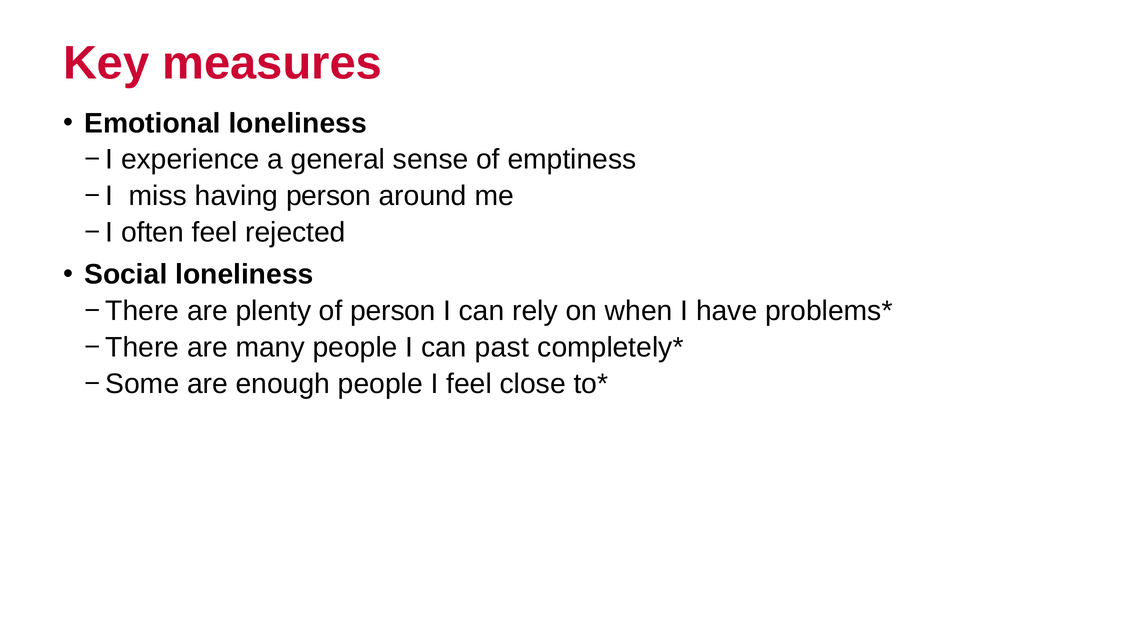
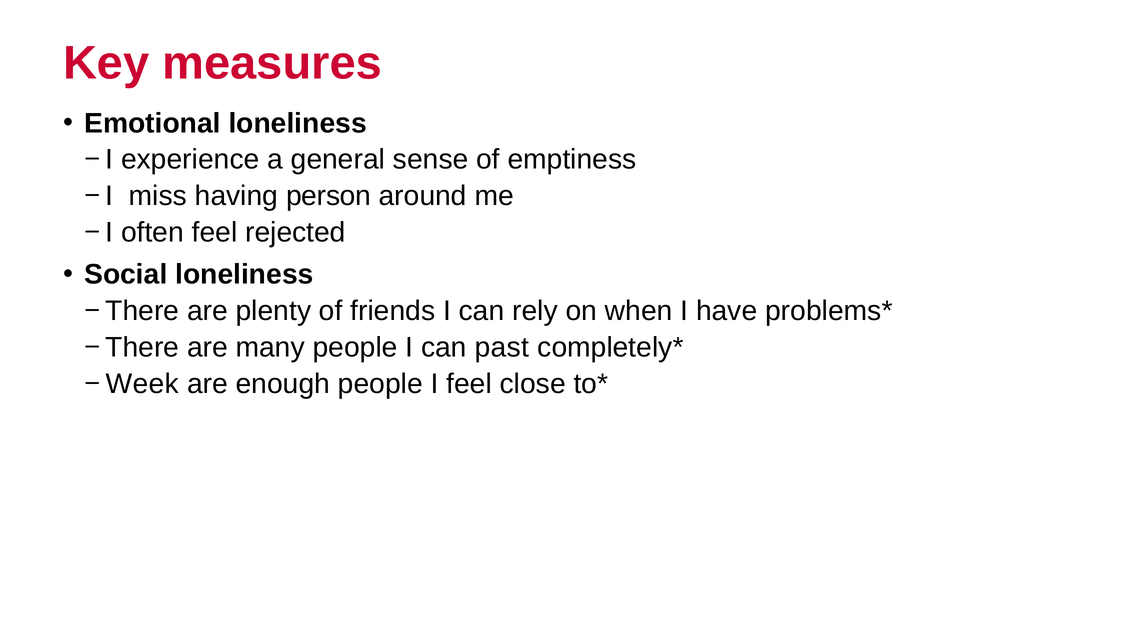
of person: person -> friends
Some: Some -> Week
